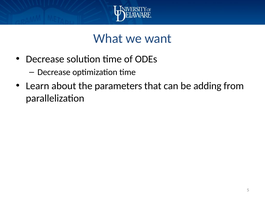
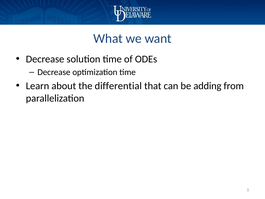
parameters: parameters -> differential
